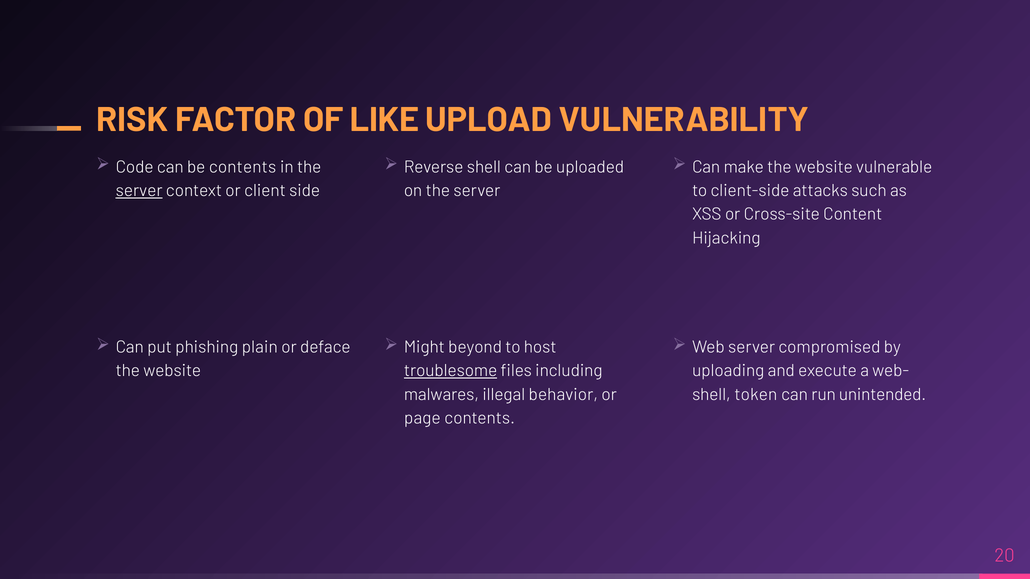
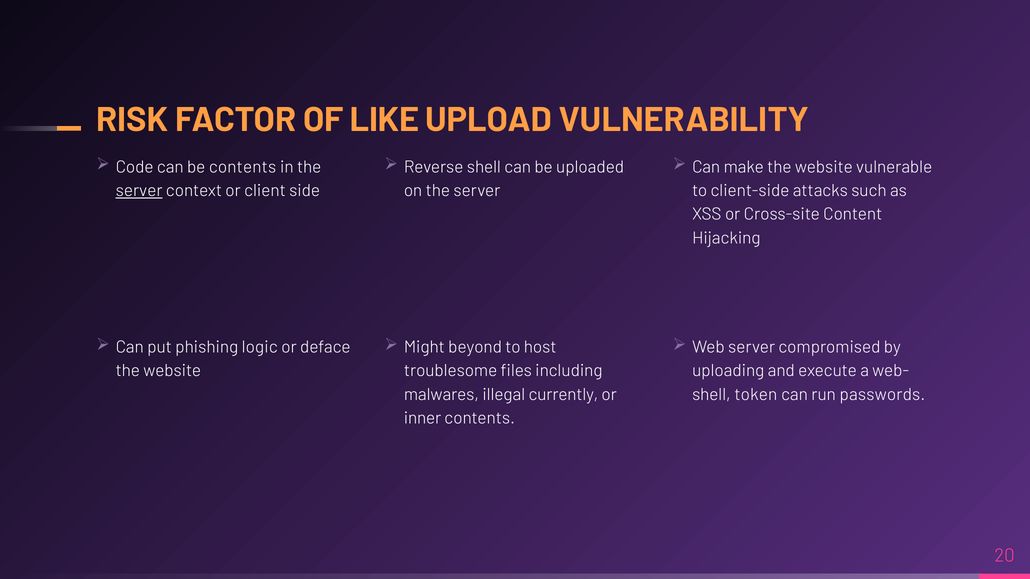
plain: plain -> logic
troublesome underline: present -> none
behavior: behavior -> currently
unintended: unintended -> passwords
page: page -> inner
